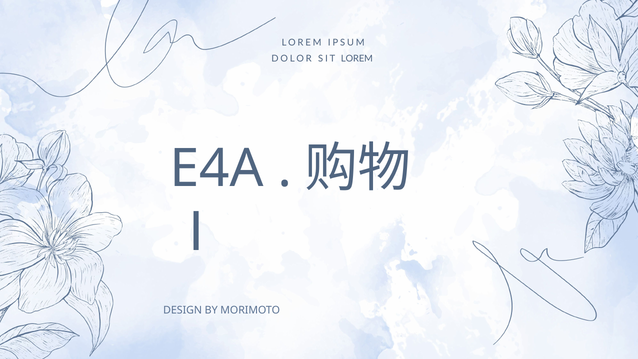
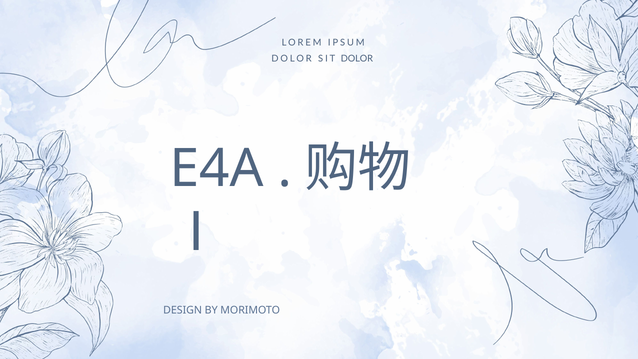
SIT LOREM: LOREM -> DOLOR
